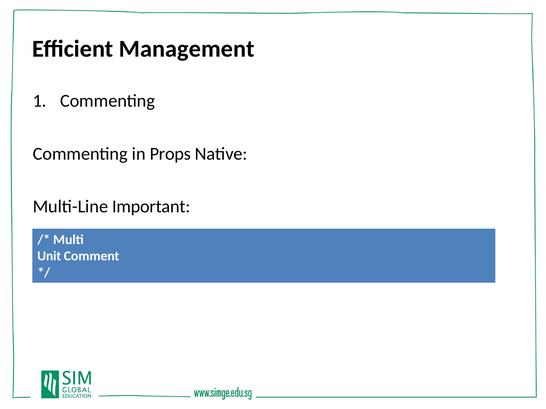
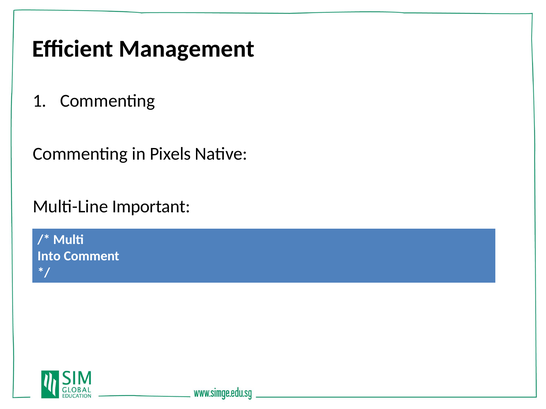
Props: Props -> Pixels
Unit: Unit -> Into
